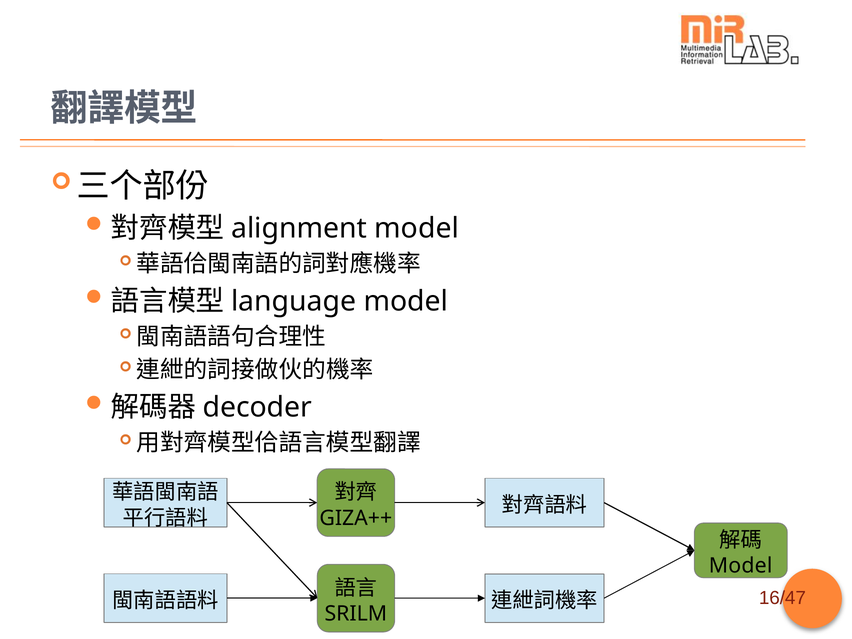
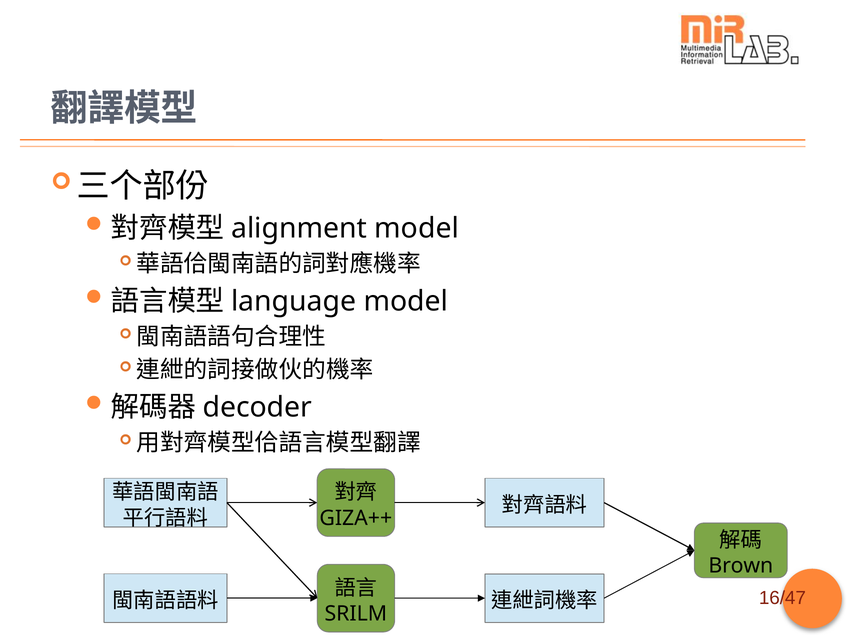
Model at (741, 566): Model -> Brown
